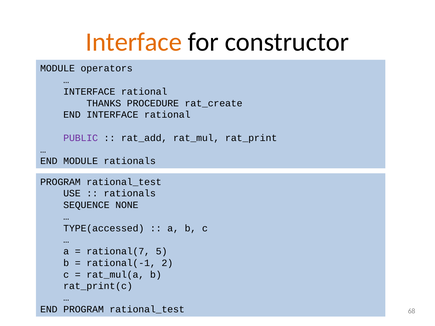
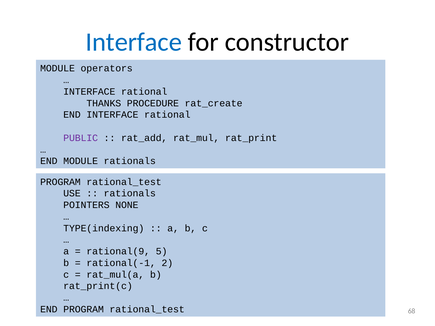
Interface at (134, 42) colour: orange -> blue
SEQUENCE: SEQUENCE -> POINTERS
TYPE(accessed: TYPE(accessed -> TYPE(indexing
rational(7: rational(7 -> rational(9
